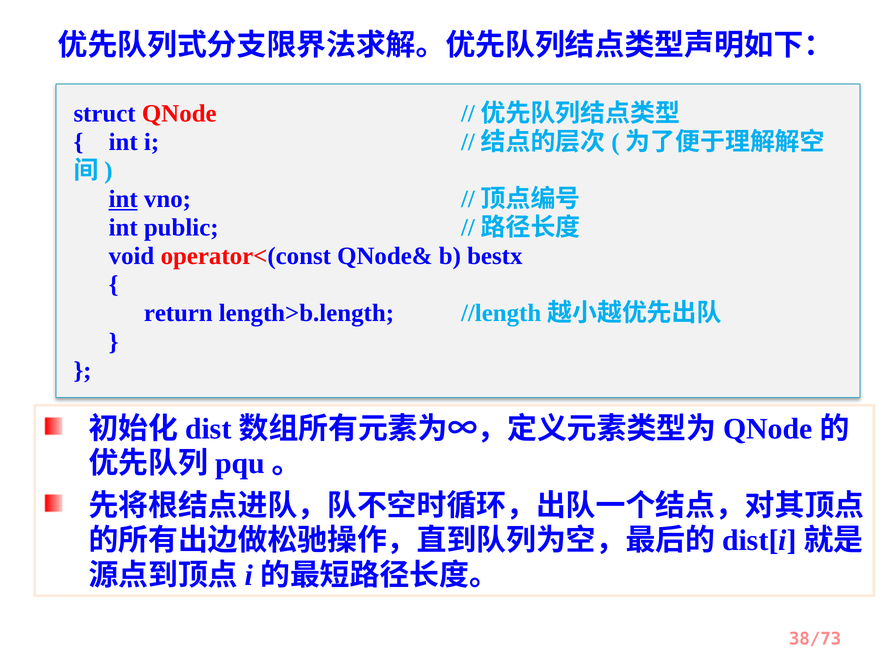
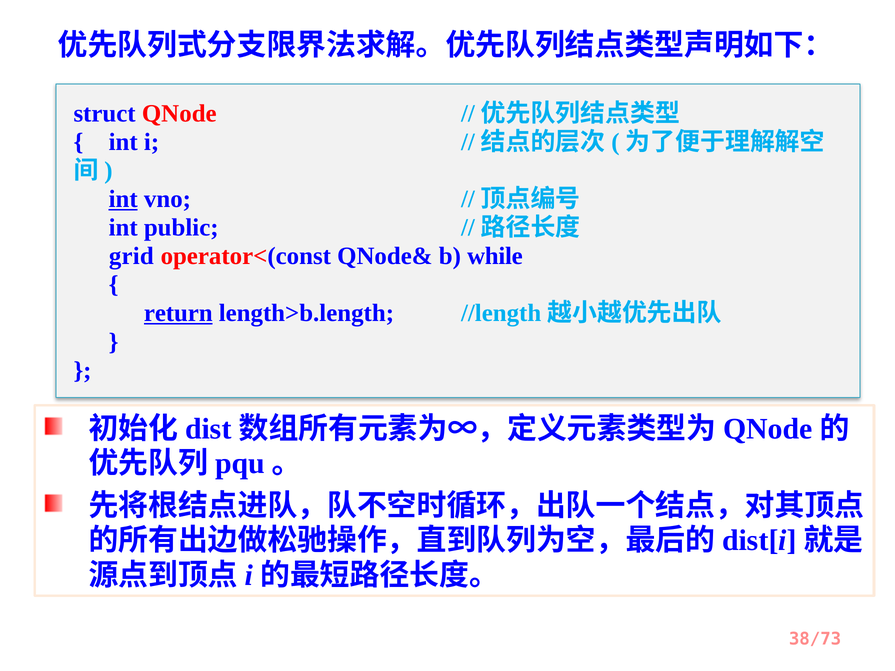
void: void -> grid
bestx: bestx -> while
return underline: none -> present
